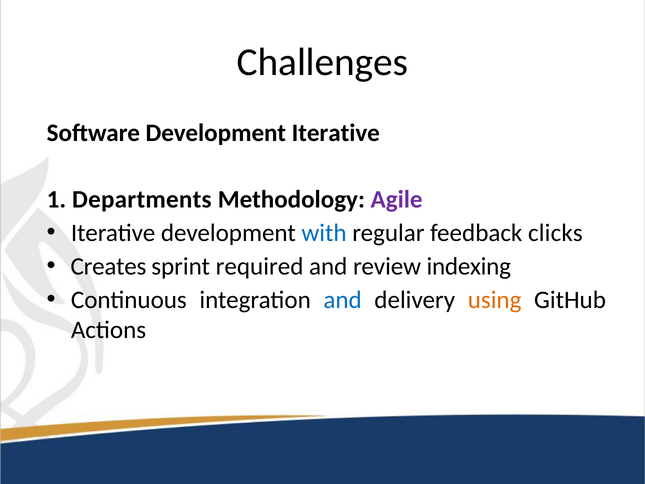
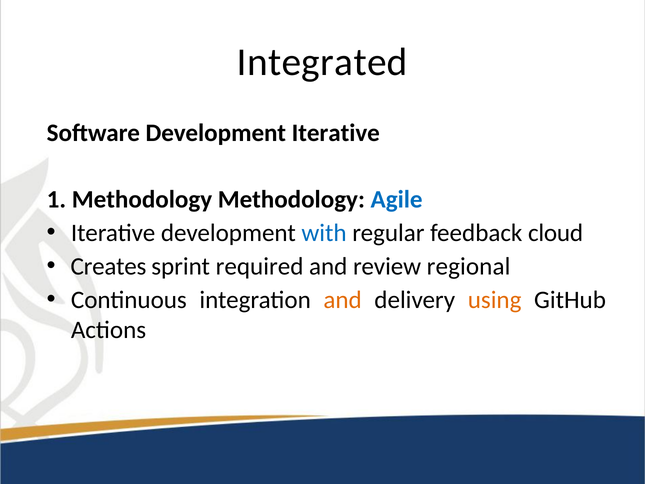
Challenges: Challenges -> Integrated
1 Departments: Departments -> Methodology
Agile colour: purple -> blue
clicks: clicks -> cloud
indexing: indexing -> regional
and at (343, 300) colour: blue -> orange
